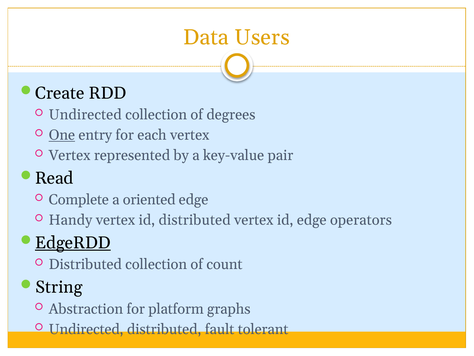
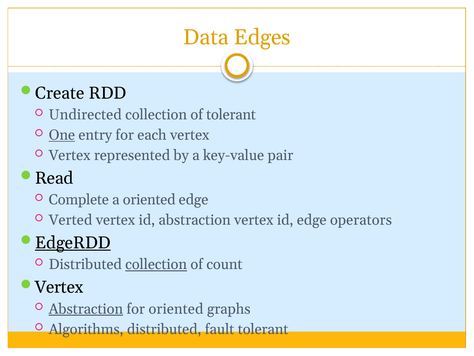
Users: Users -> Edges
of degrees: degrees -> tolerant
Handy: Handy -> Verted
id distributed: distributed -> abstraction
collection at (156, 264) underline: none -> present
String at (59, 287): String -> Vertex
Abstraction at (86, 308) underline: none -> present
for platform: platform -> oriented
Undirected at (86, 329): Undirected -> Algorithms
